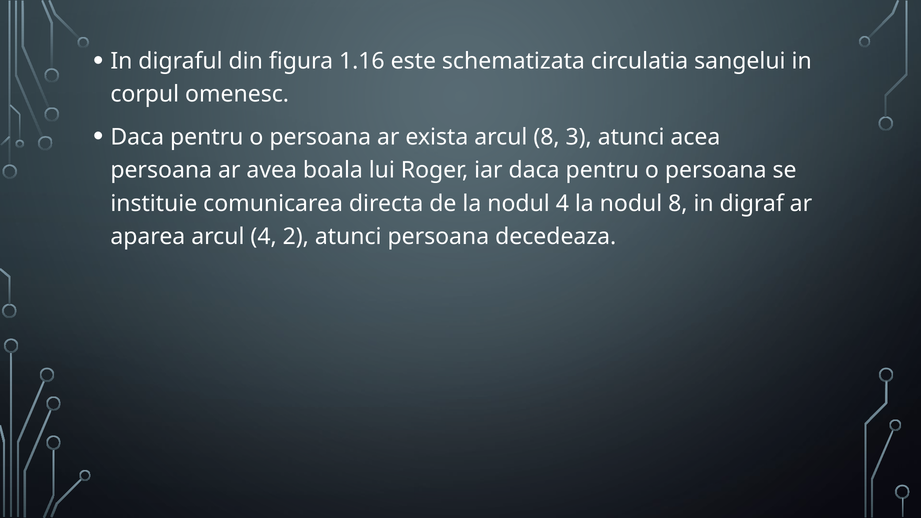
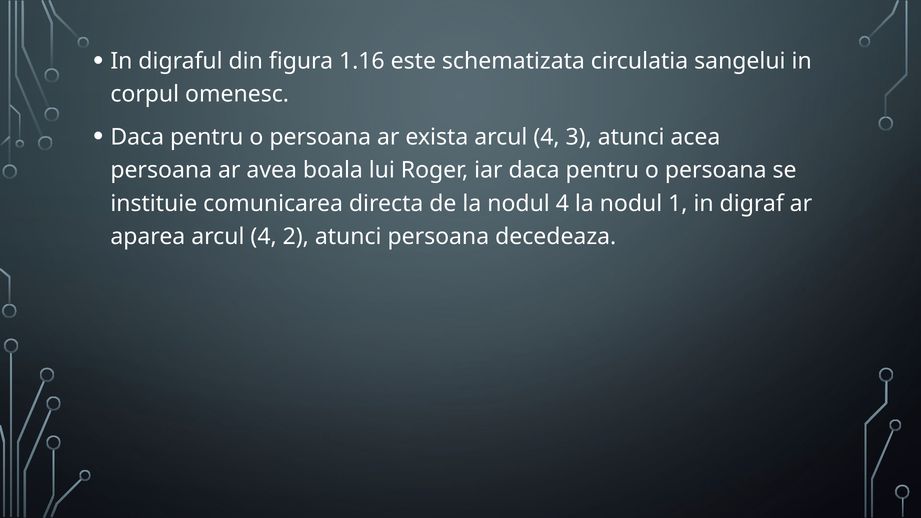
exista arcul 8: 8 -> 4
nodul 8: 8 -> 1
